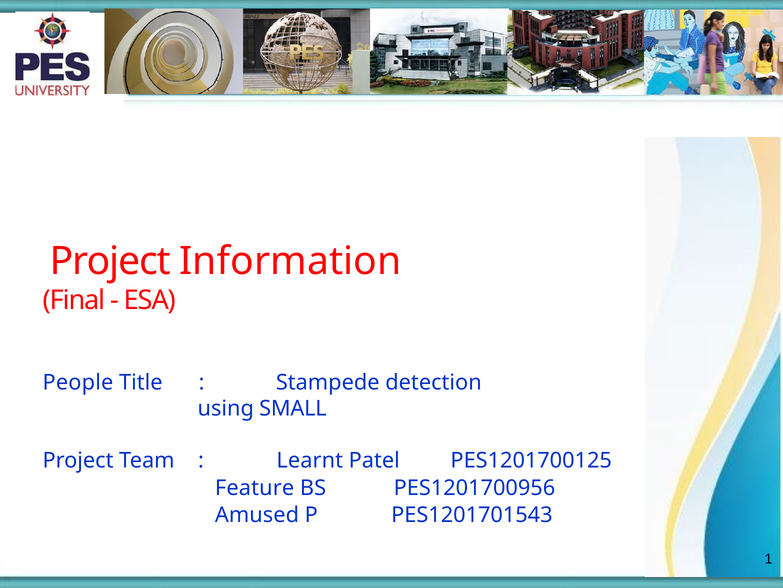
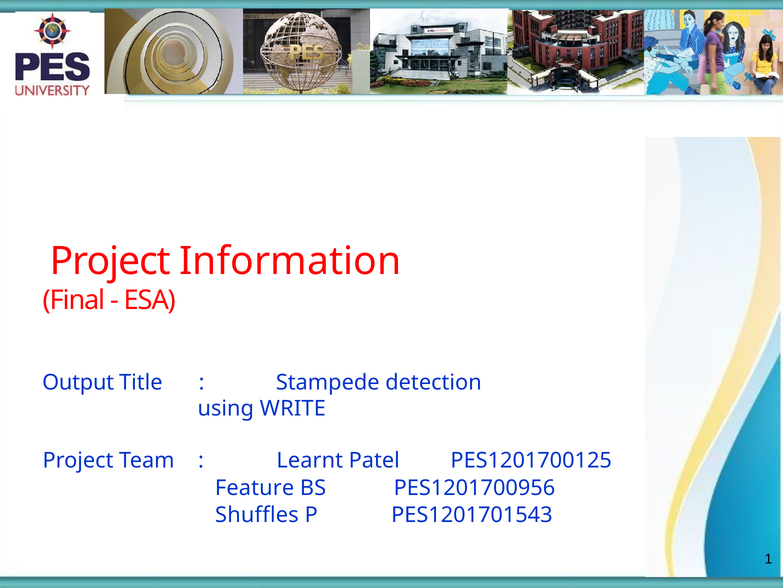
People: People -> Output
SMALL: SMALL -> WRITE
Amused: Amused -> Shuffles
